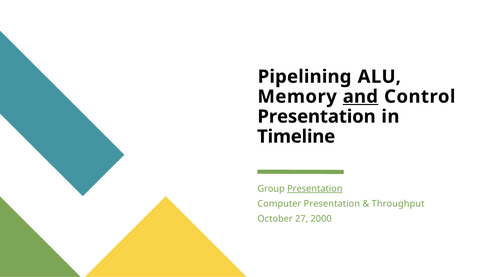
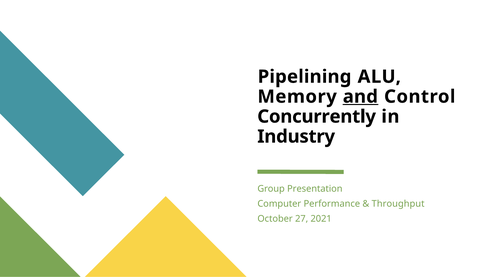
Presentation at (317, 117): Presentation -> Concurrently
Timeline: Timeline -> Industry
Presentation at (315, 189) underline: present -> none
Computer Presentation: Presentation -> Performance
2000: 2000 -> 2021
